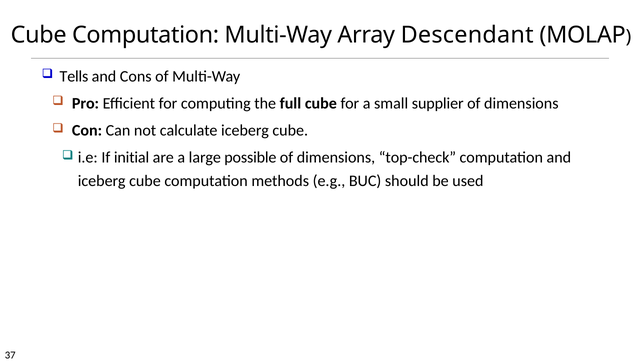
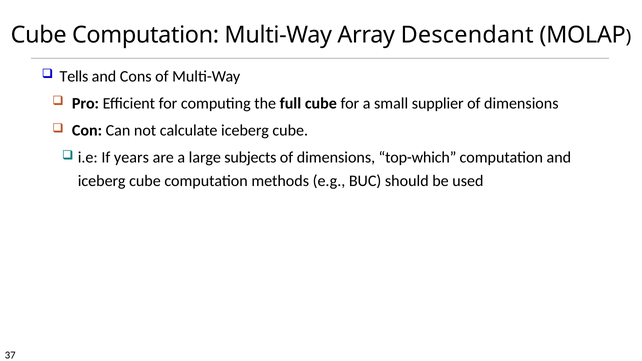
initial: initial -> years
possible: possible -> subjects
top-check: top-check -> top-which
